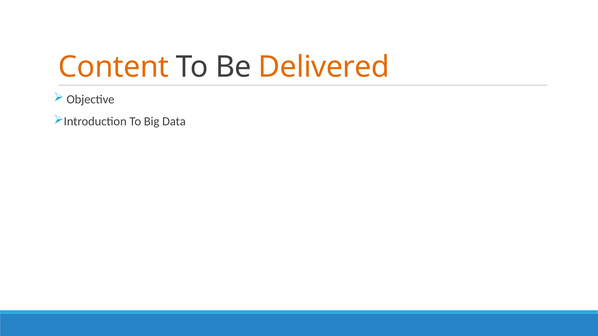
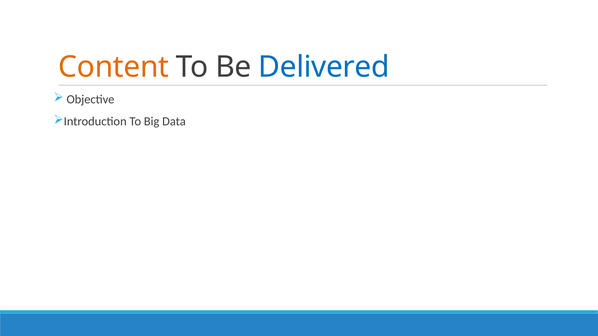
Delivered colour: orange -> blue
